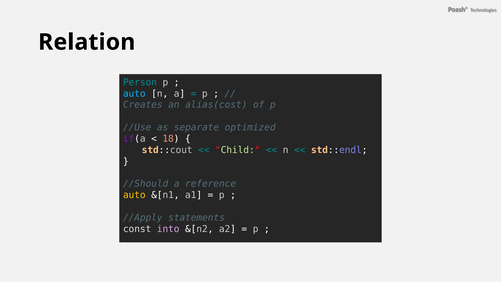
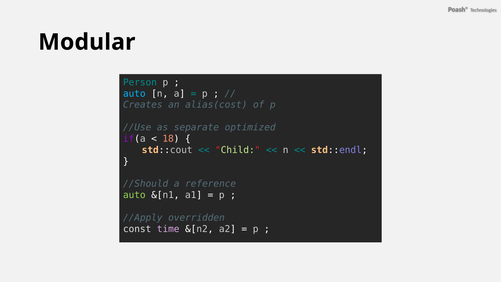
Relation: Relation -> Modular
auto at (134, 195) colour: yellow -> light green
statements: statements -> overridden
into: into -> time
